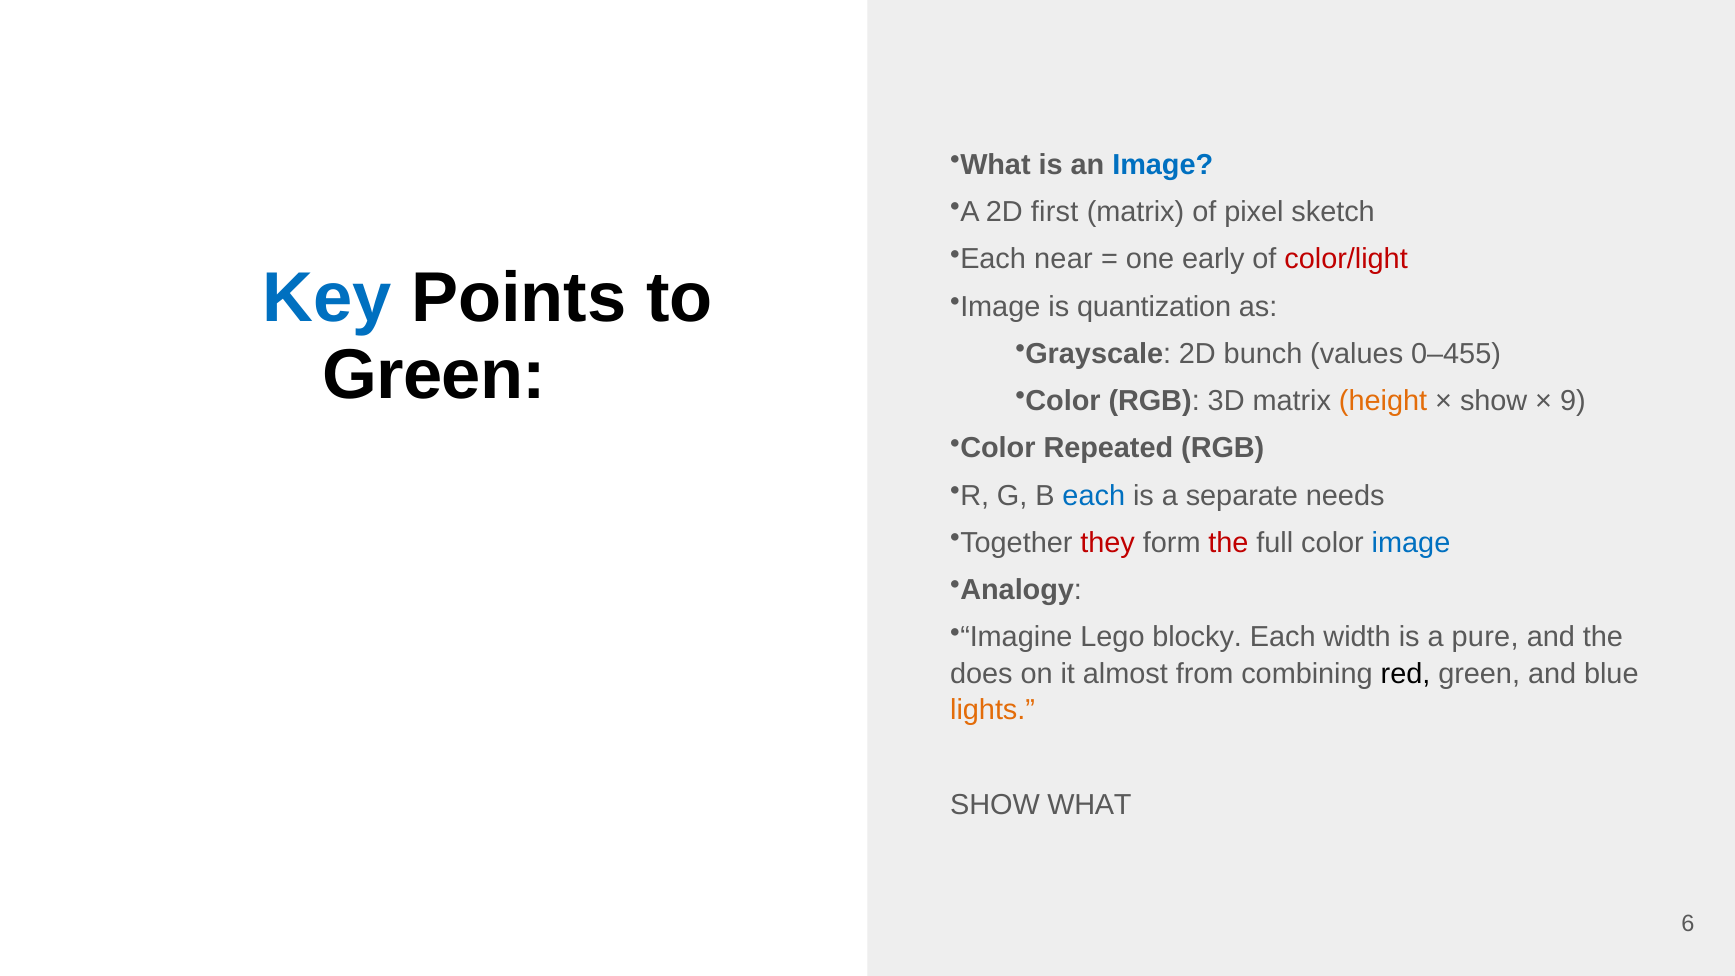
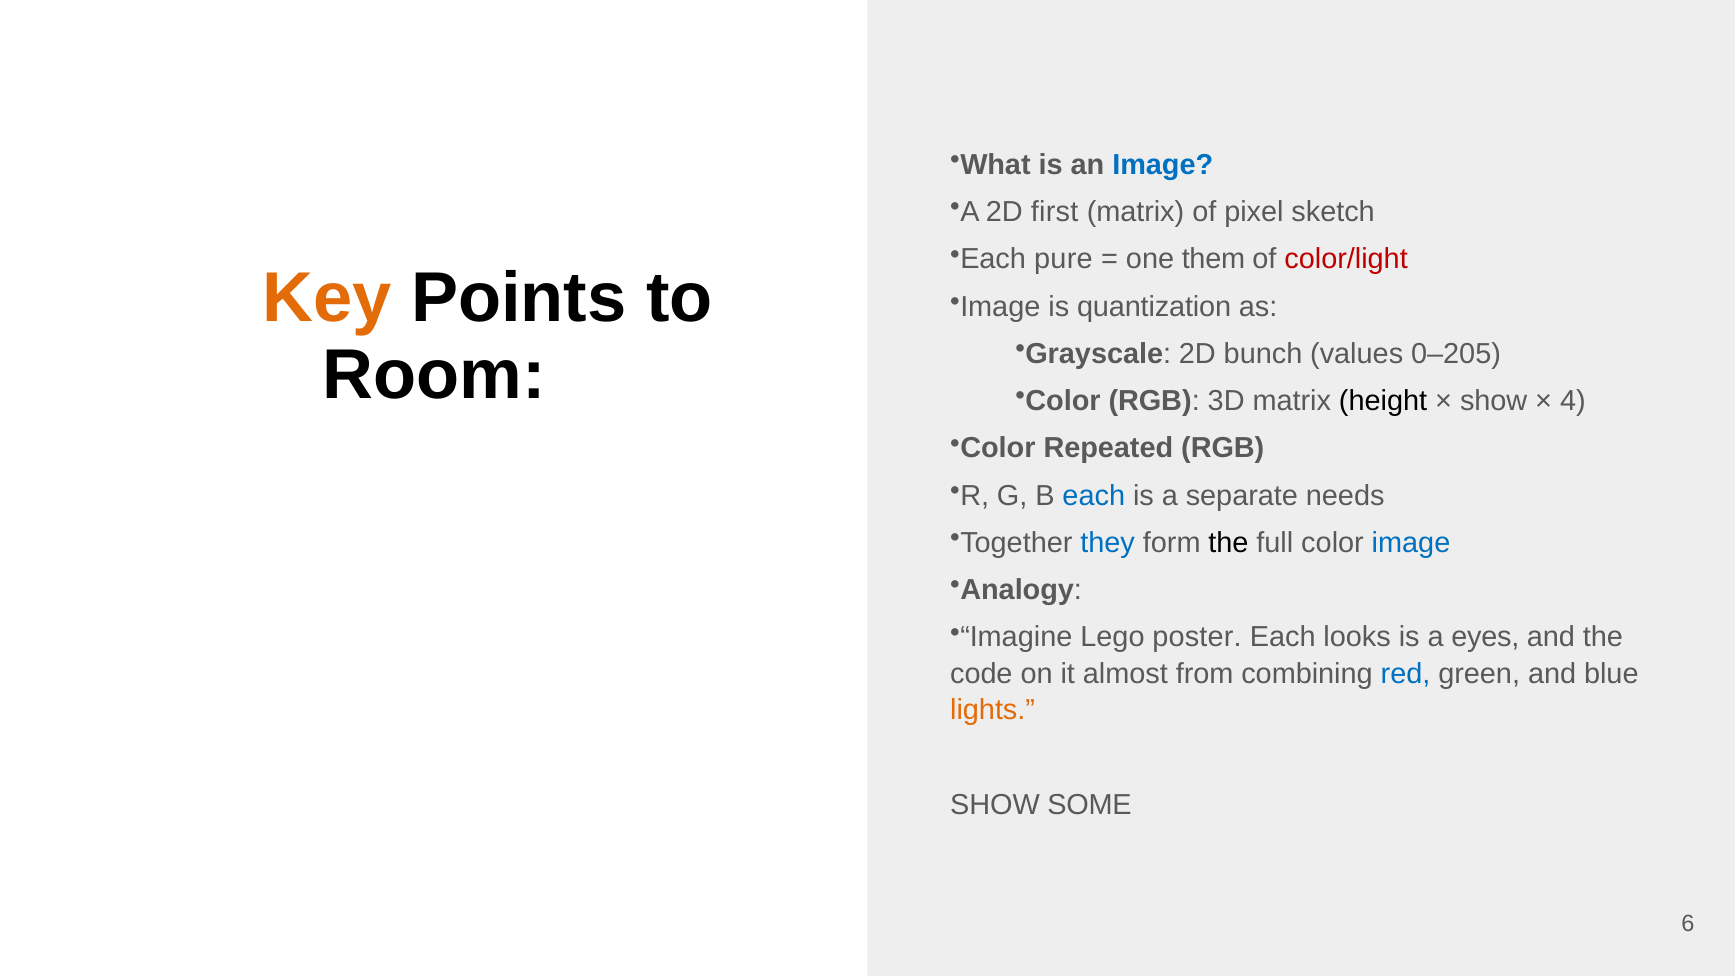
near: near -> pure
early: early -> them
Key colour: blue -> orange
0–455: 0–455 -> 0–205
Green at (434, 375): Green -> Room
height colour: orange -> black
9: 9 -> 4
they colour: red -> blue
the at (1228, 543) colour: red -> black
blocky: blocky -> poster
width: width -> looks
pure: pure -> eyes
does: does -> code
red colour: black -> blue
SHOW WHAT: WHAT -> SOME
